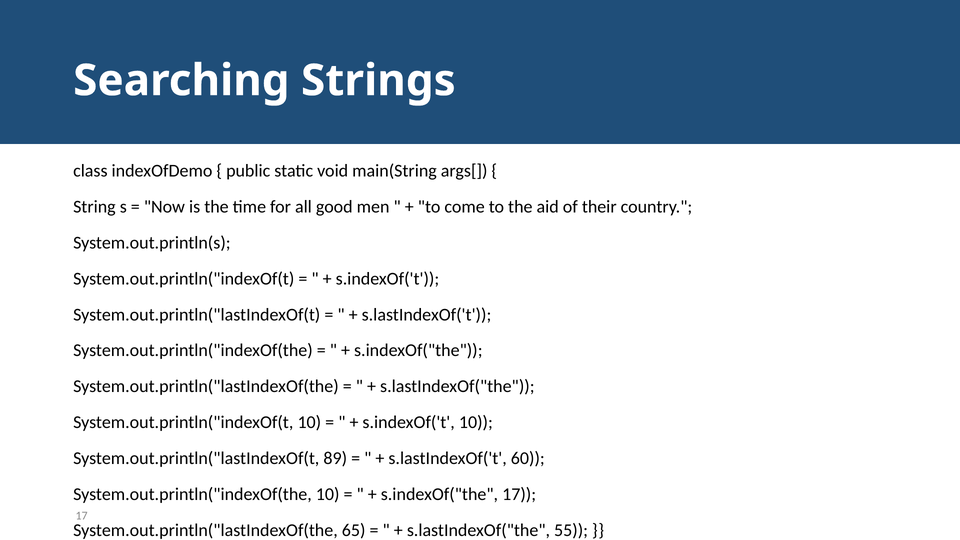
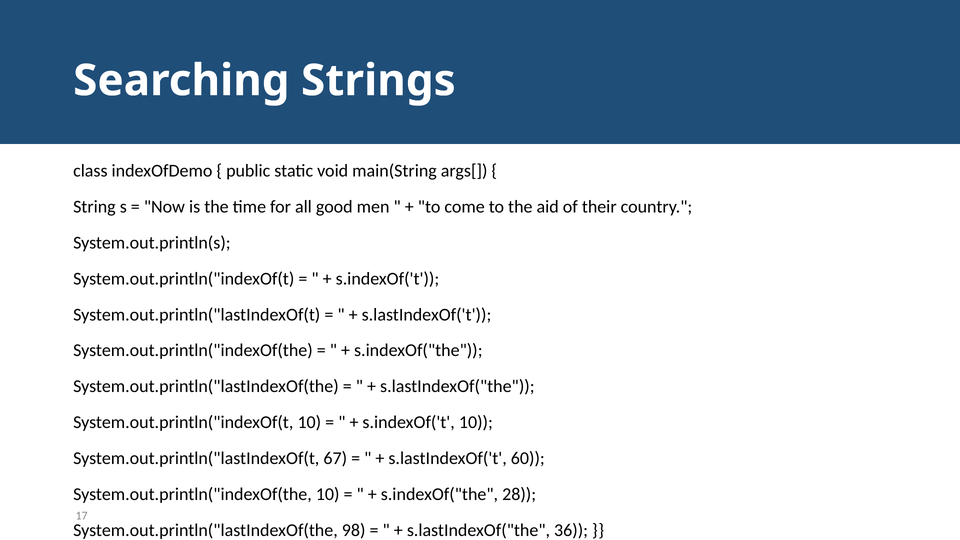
89: 89 -> 67
s.indexOf("the 17: 17 -> 28
65: 65 -> 98
55: 55 -> 36
